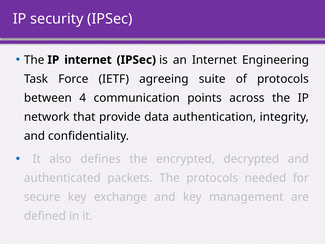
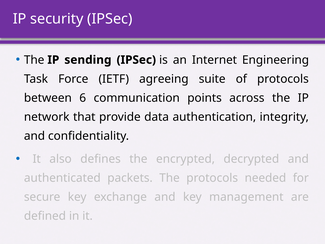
IP internet: internet -> sending
4: 4 -> 6
